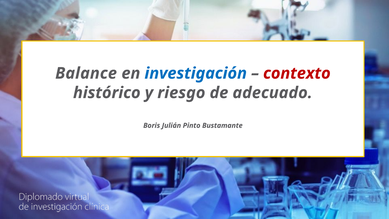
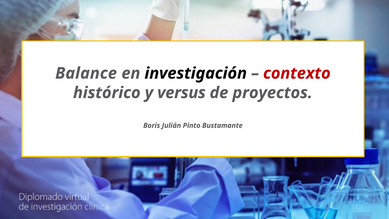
investigación colour: blue -> black
riesgo: riesgo -> versus
adecuado: adecuado -> proyectos
